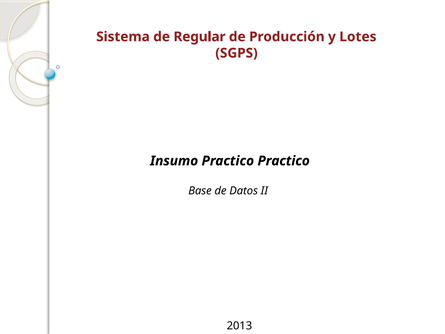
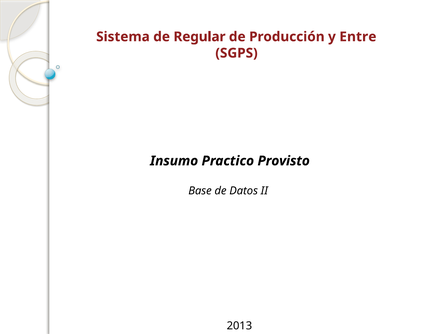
Lotes: Lotes -> Entre
Practico Practico: Practico -> Provisto
